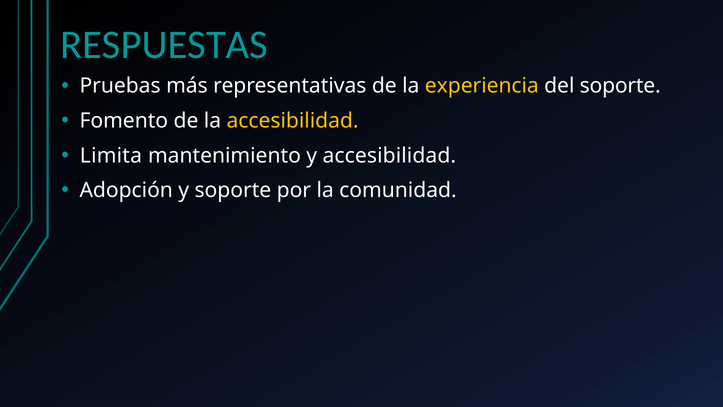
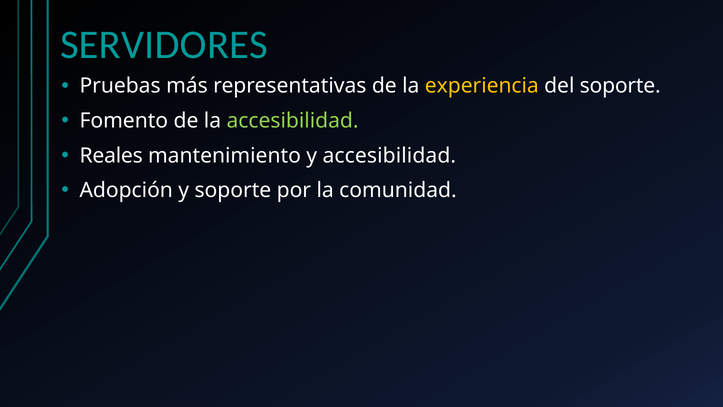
RESPUESTAS: RESPUESTAS -> SERVIDORES
accesibilidad at (293, 121) colour: yellow -> light green
Limita: Limita -> Reales
